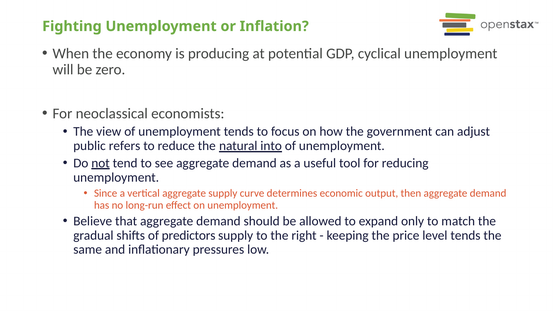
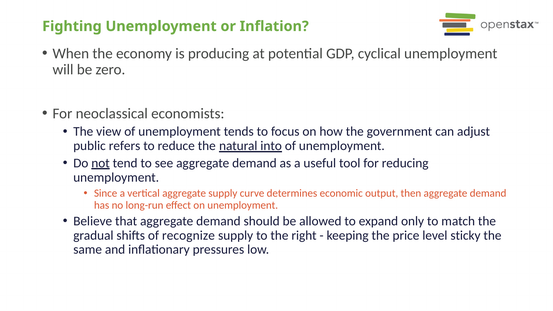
predictors: predictors -> recognize
level tends: tends -> sticky
